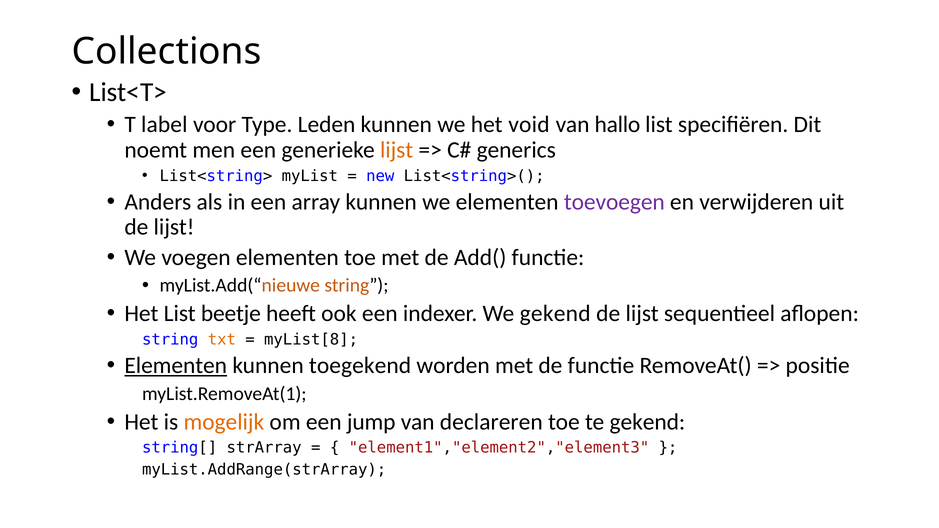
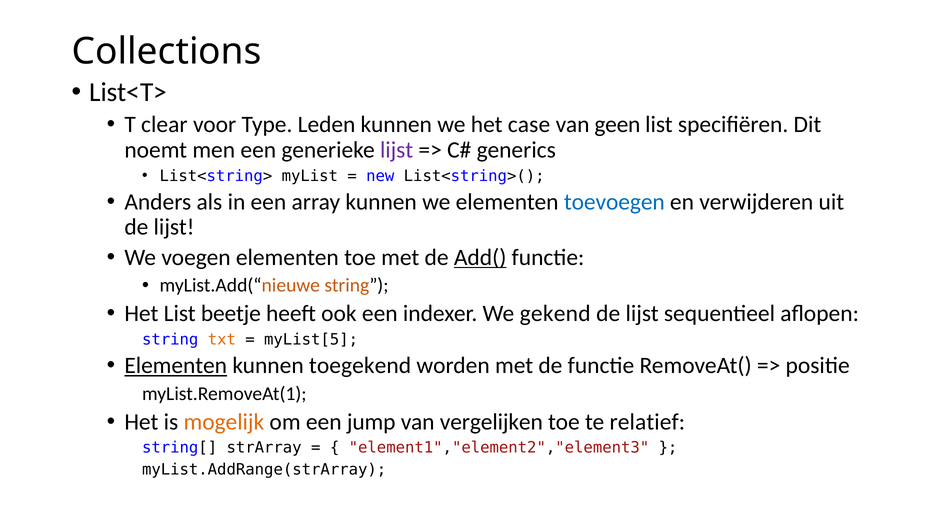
label: label -> clear
void: void -> case
hallo: hallo -> geen
lijst at (397, 150) colour: orange -> purple
toevoegen colour: purple -> blue
Add( underline: none -> present
myList[8: myList[8 -> myList[5
declareren: declareren -> vergelijken
te gekend: gekend -> relatief
